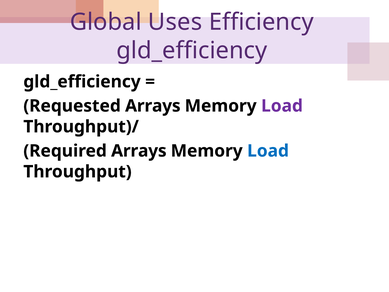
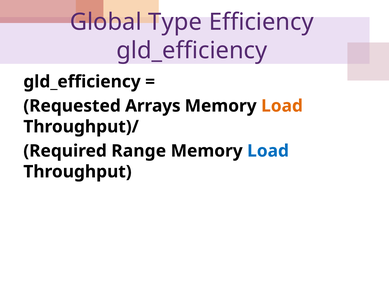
Uses: Uses -> Type
Load at (282, 106) colour: purple -> orange
Required Arrays: Arrays -> Range
